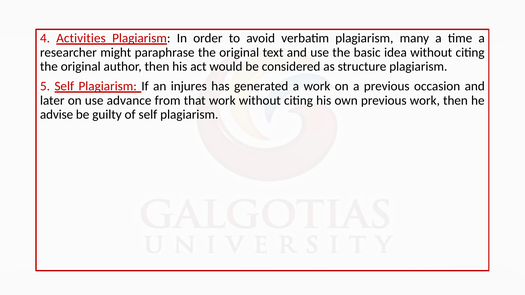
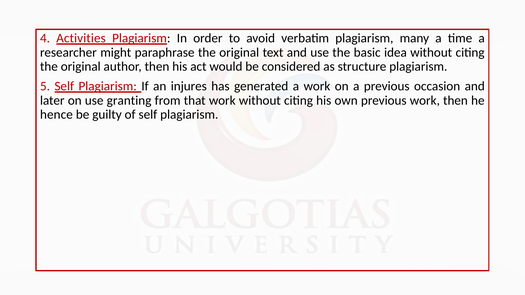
advance: advance -> granting
advise: advise -> hence
